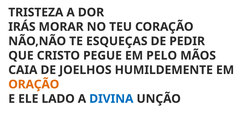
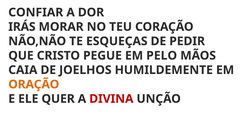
TRISTEZA: TRISTEZA -> CONFIAR
LADO: LADO -> QUER
DIVINA colour: blue -> red
